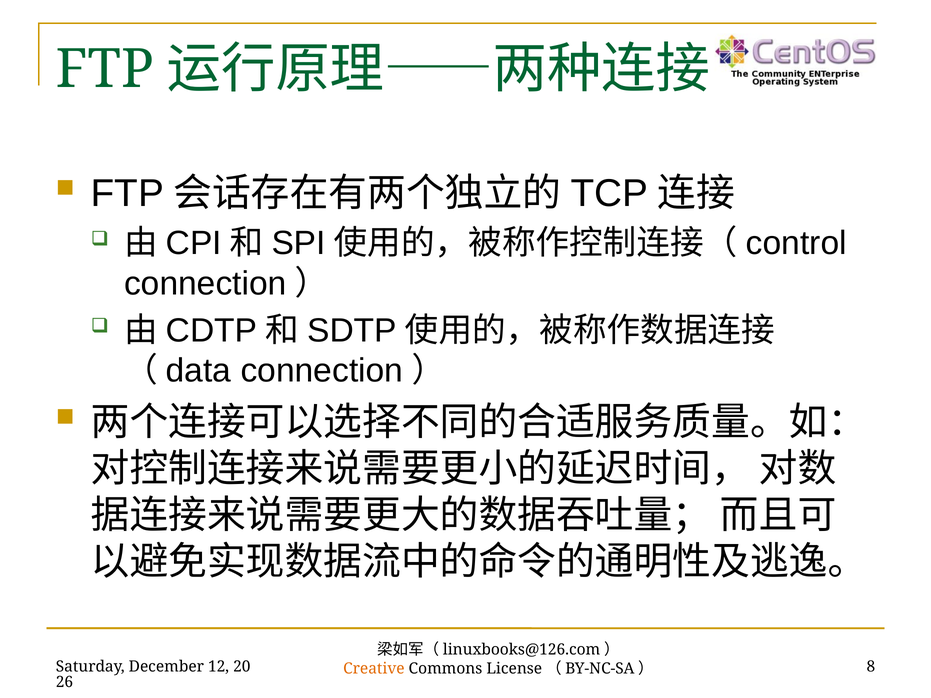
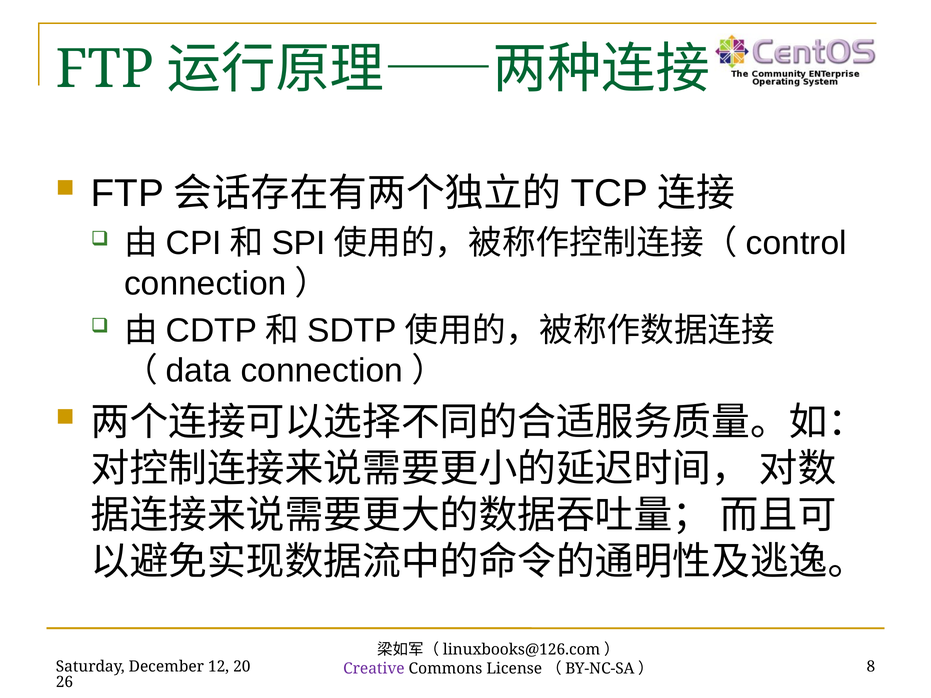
Creative colour: orange -> purple
